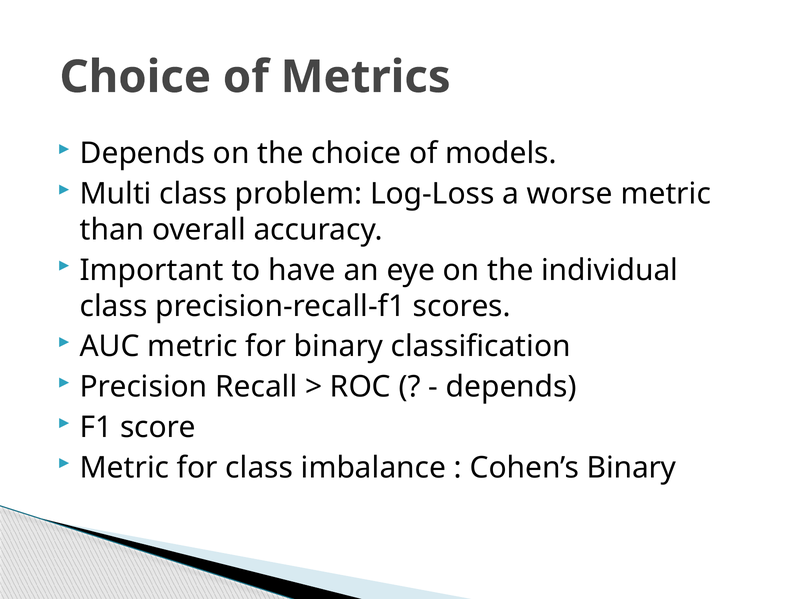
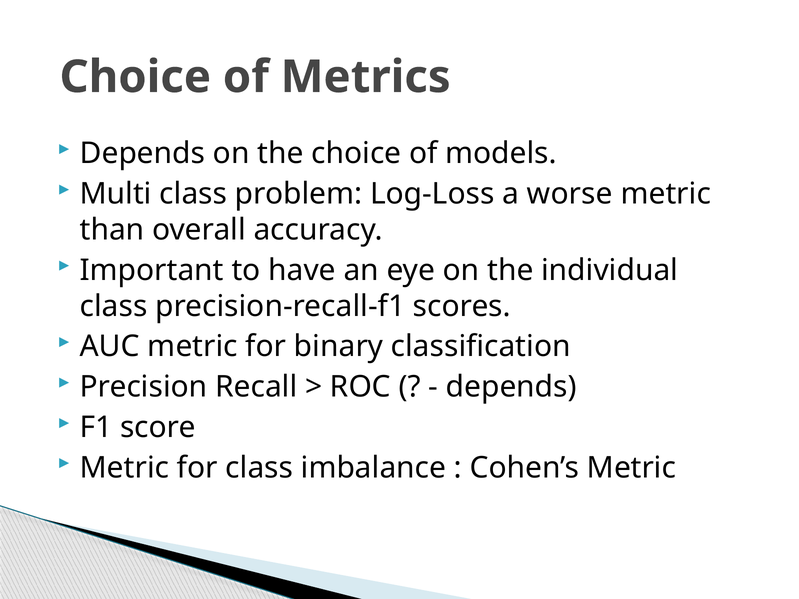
Cohen’s Binary: Binary -> Metric
